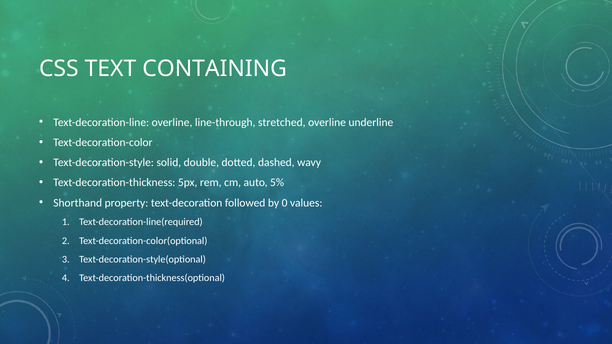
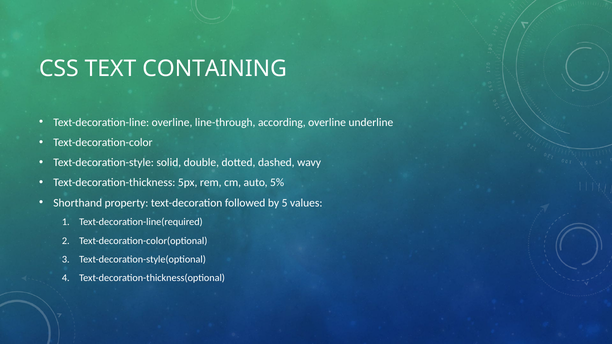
stretched: stretched -> according
0: 0 -> 5
